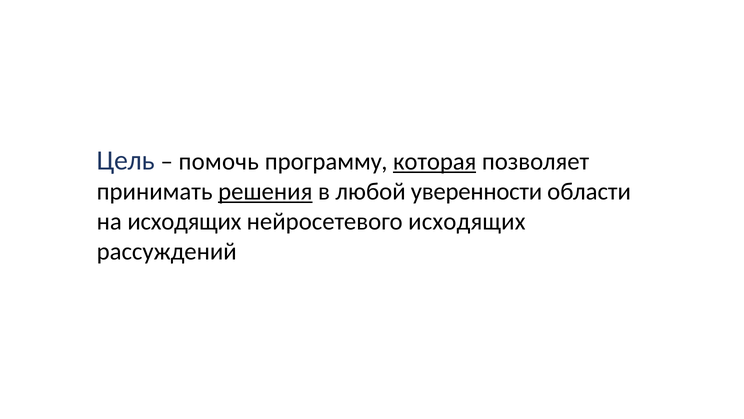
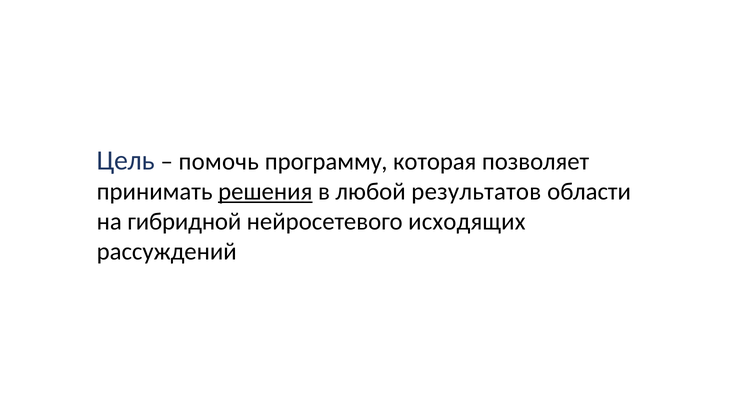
которая underline: present -> none
уверенности: уверенности -> результатов
на исходящих: исходящих -> гибридной
